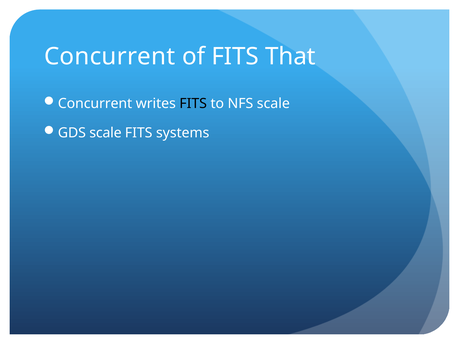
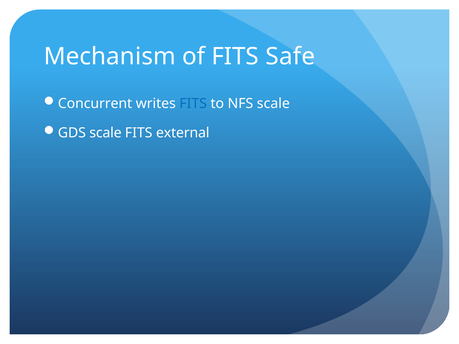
Concurrent at (110, 56): Concurrent -> Mechanism
That: That -> Safe
FITS at (193, 103) colour: black -> blue
systems: systems -> external
